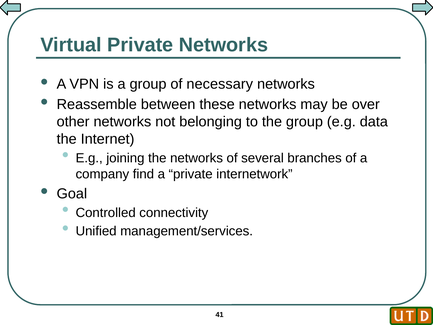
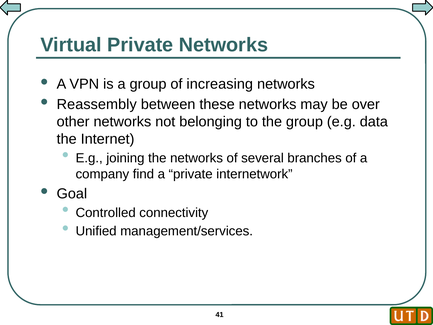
necessary: necessary -> increasing
Reassemble: Reassemble -> Reassembly
